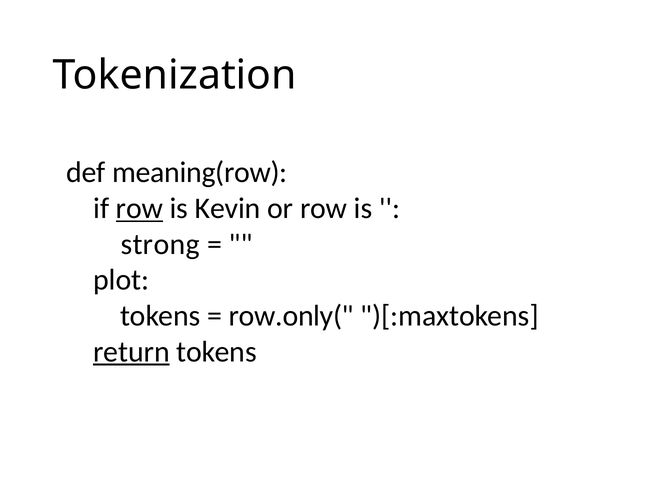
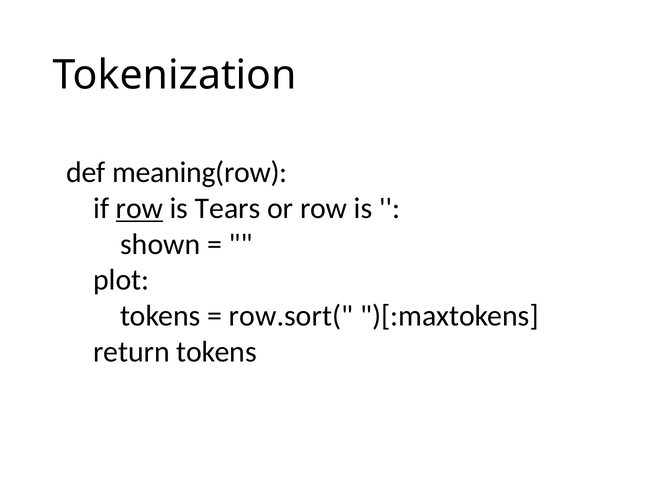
Kevin: Kevin -> Tears
strong: strong -> shown
row.only(: row.only( -> row.sort(
return underline: present -> none
